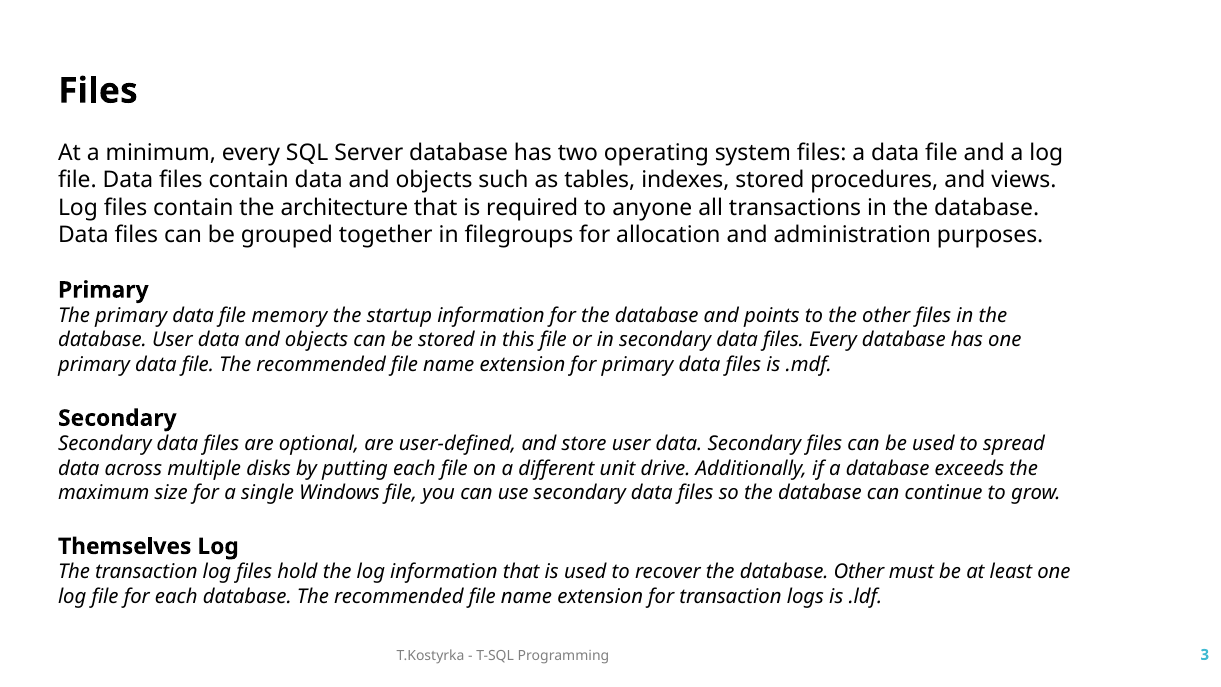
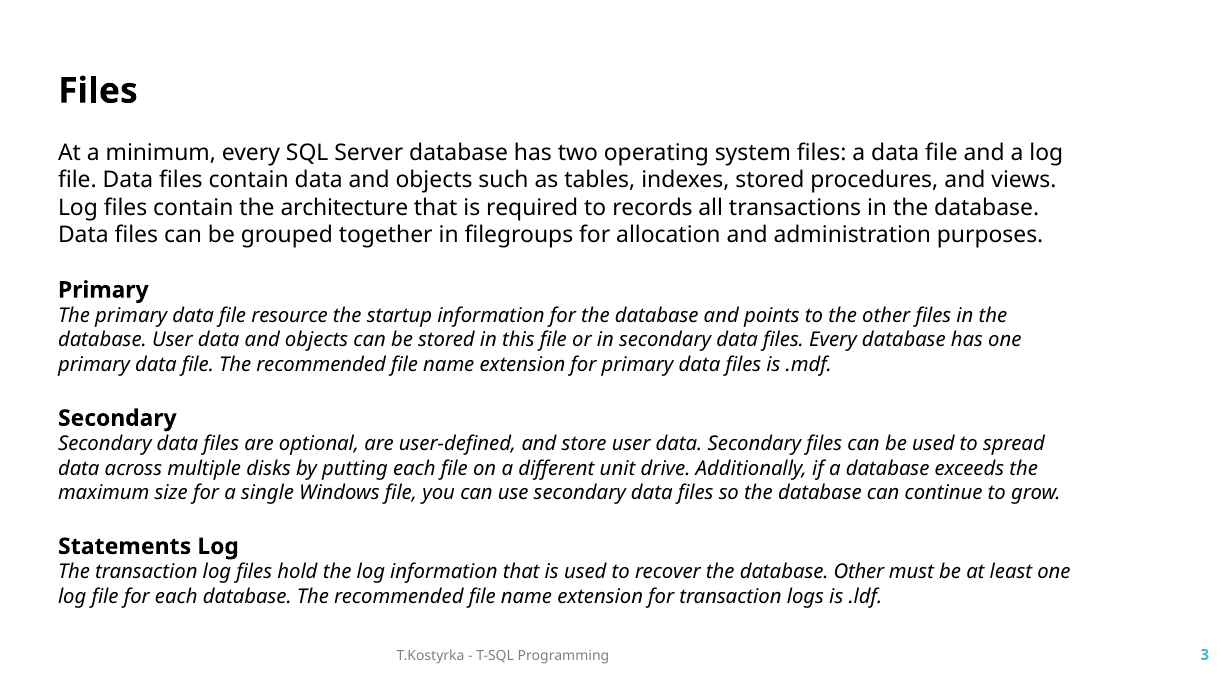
anyone: anyone -> records
memory: memory -> resource
Themselves: Themselves -> Statements
